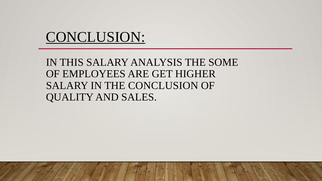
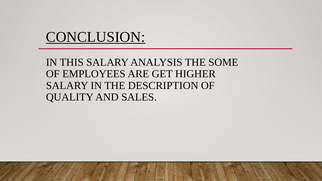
THE CONCLUSION: CONCLUSION -> DESCRIPTION
